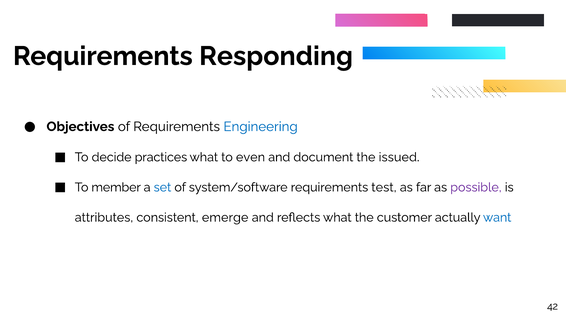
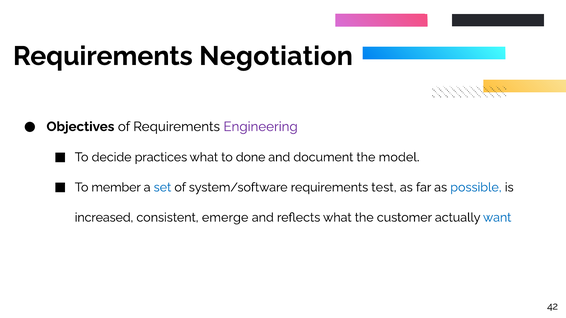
Responding: Responding -> Negotiation
Engineering colour: blue -> purple
even: even -> done
issued: issued -> model
possible colour: purple -> blue
attributes: attributes -> increased
